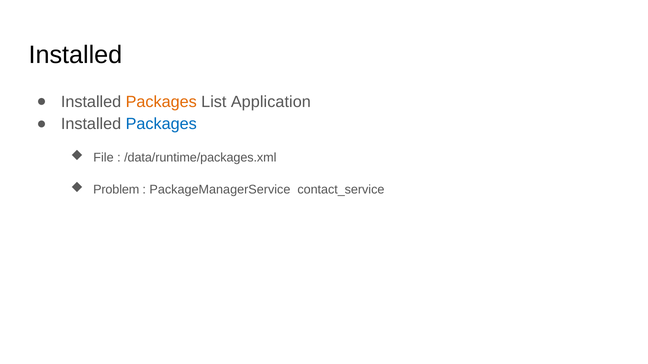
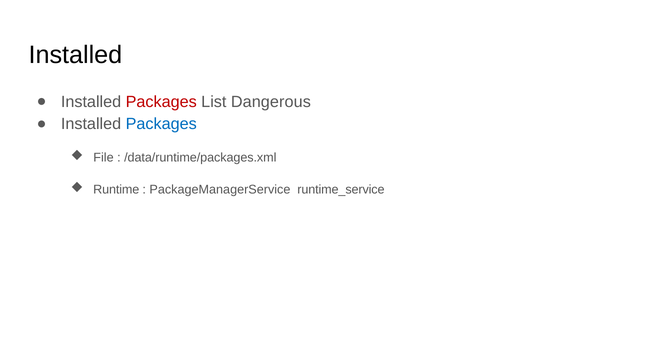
Packages at (161, 102) colour: orange -> red
Application: Application -> Dangerous
Problem: Problem -> Runtime
contact_service: contact_service -> runtime_service
